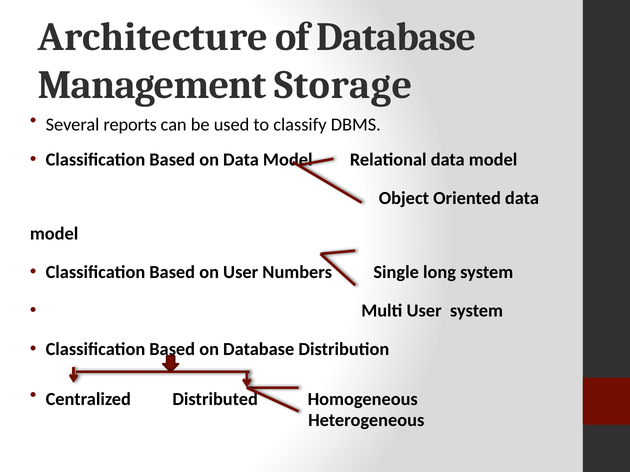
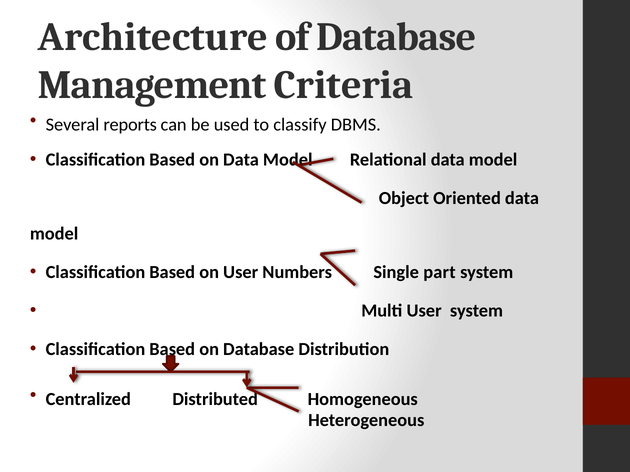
Storage: Storage -> Criteria
long: long -> part
